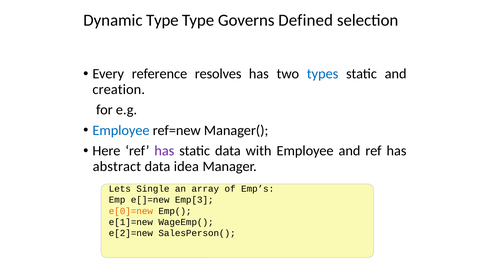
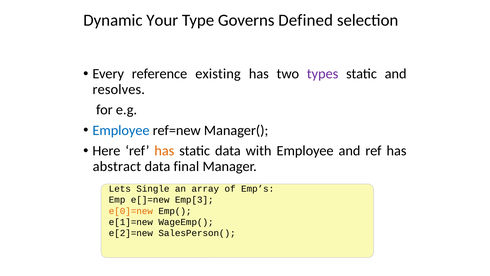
Dynamic Type: Type -> Your
resolves: resolves -> existing
types colour: blue -> purple
creation: creation -> resolves
has at (164, 151) colour: purple -> orange
idea: idea -> final
